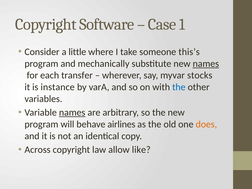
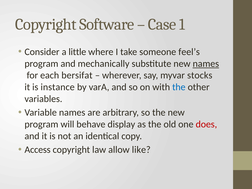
this’s: this’s -> feel’s
transfer: transfer -> bersifat
names at (72, 113) underline: present -> none
airlines: airlines -> display
does colour: orange -> red
Across: Across -> Access
